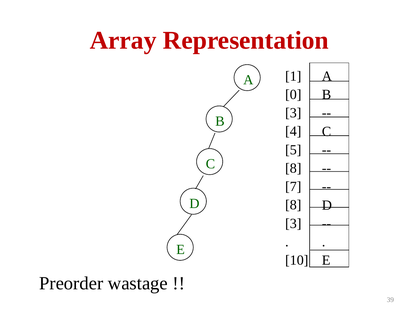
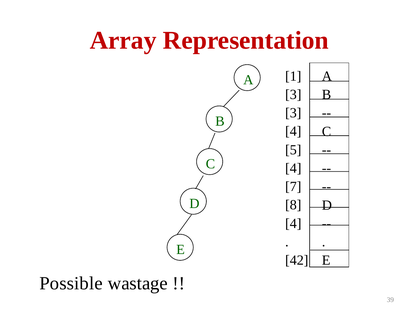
0 at (293, 95): 0 -> 3
8 at (293, 168): 8 -> 4
3 at (293, 224): 3 -> 4
10: 10 -> 42
Preorder: Preorder -> Possible
